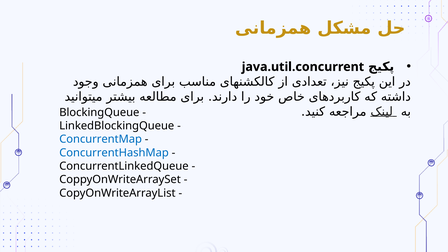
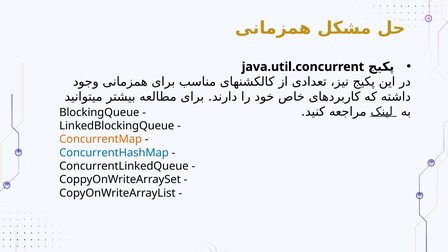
ConcurrentMap colour: blue -> orange
